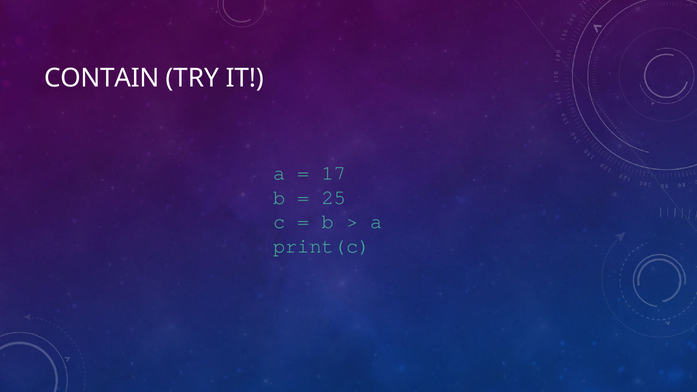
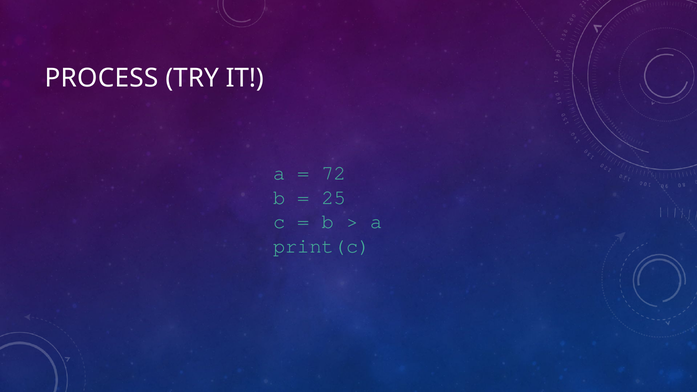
CONTAIN: CONTAIN -> PROCESS
17: 17 -> 72
